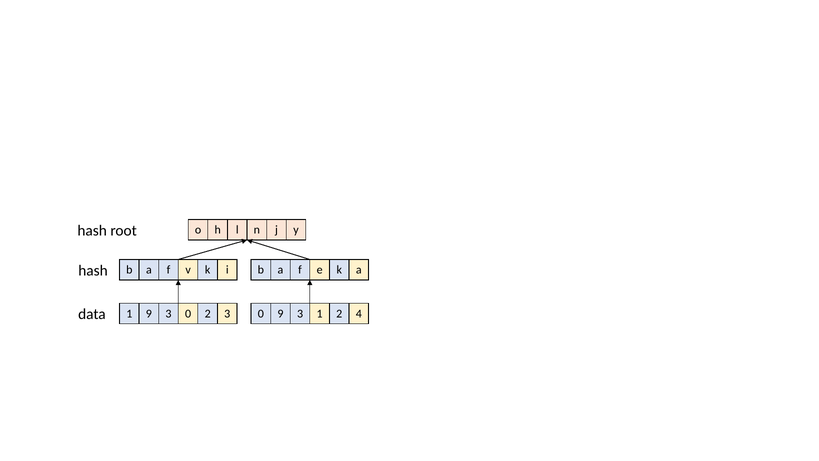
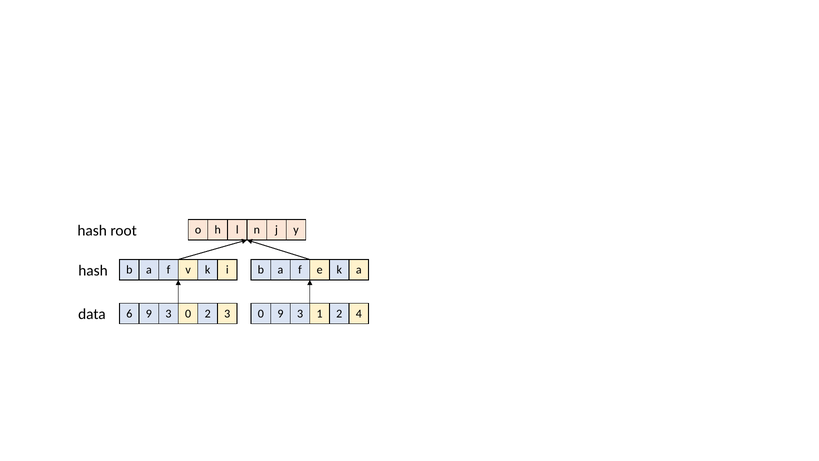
data 1: 1 -> 6
